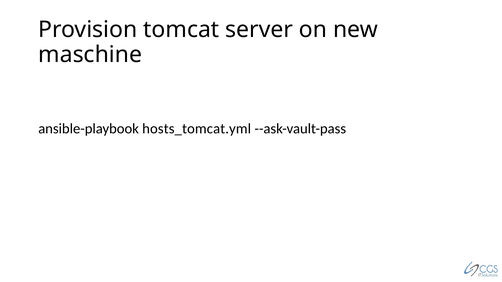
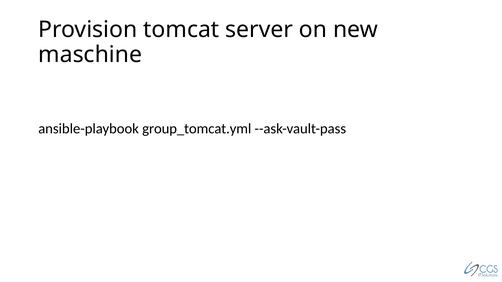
hosts_tomcat.yml: hosts_tomcat.yml -> group_tomcat.yml
